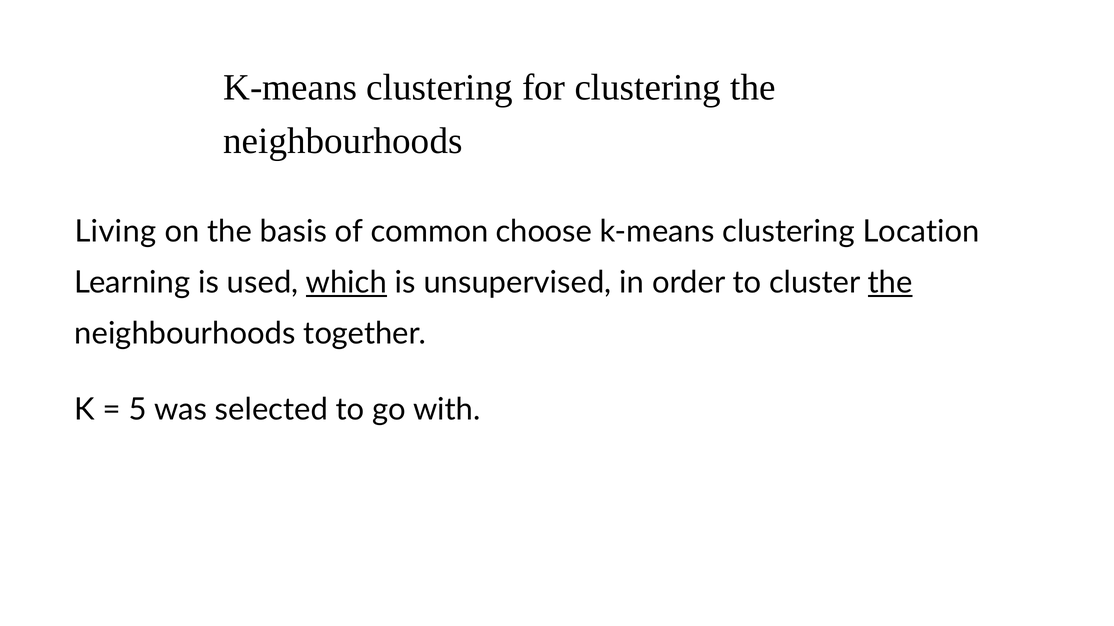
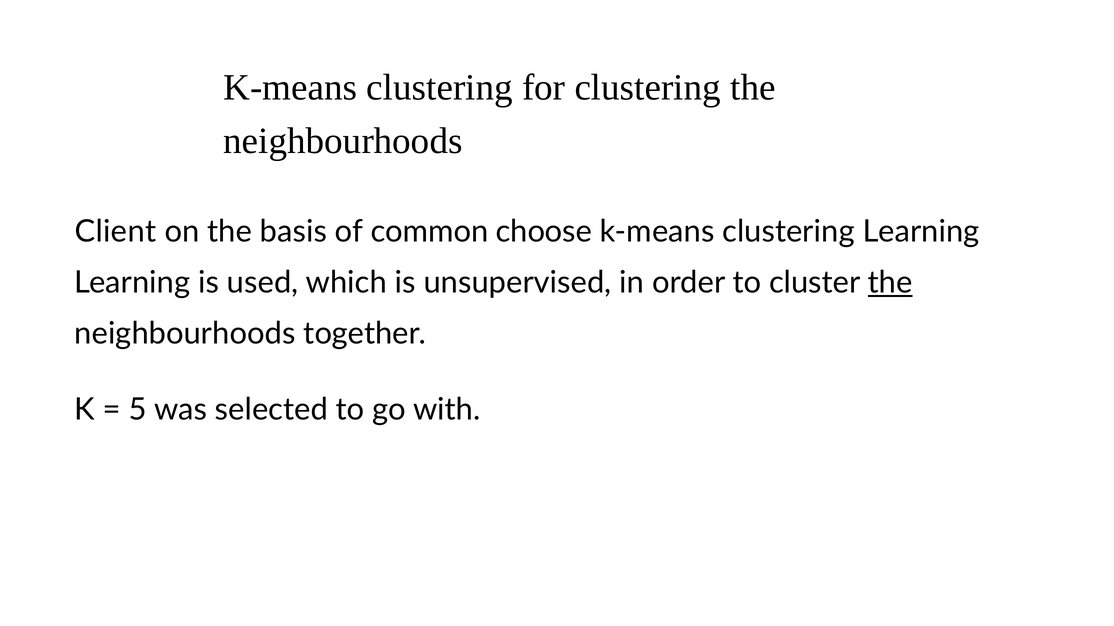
Living: Living -> Client
clustering Location: Location -> Learning
which underline: present -> none
